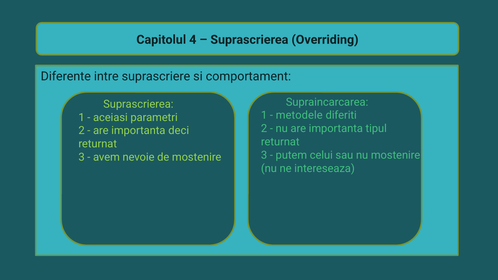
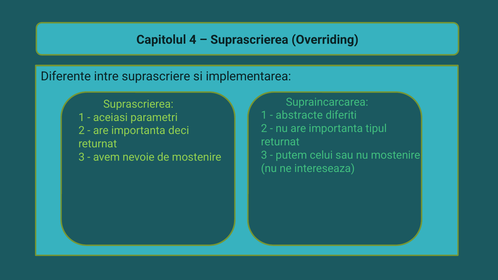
comportament: comportament -> implementarea
metodele: metodele -> abstracte
